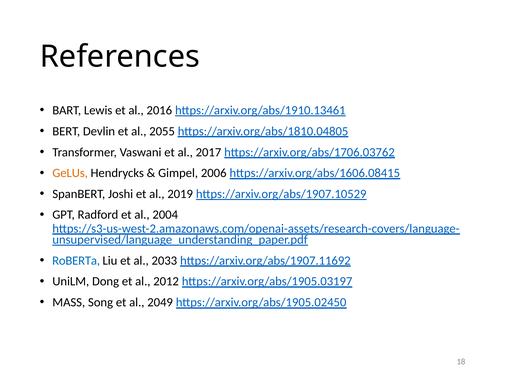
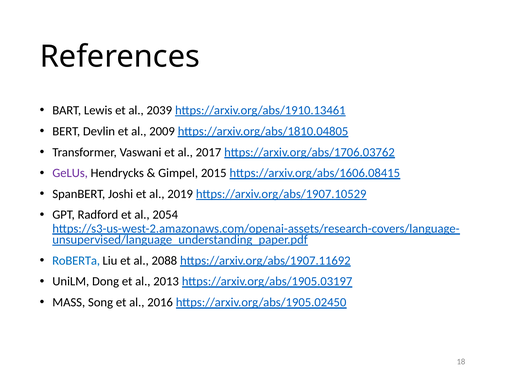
2016: 2016 -> 2039
2055: 2055 -> 2009
GeLUs colour: orange -> purple
2006: 2006 -> 2015
2004: 2004 -> 2054
2033: 2033 -> 2088
2012: 2012 -> 2013
2049: 2049 -> 2016
